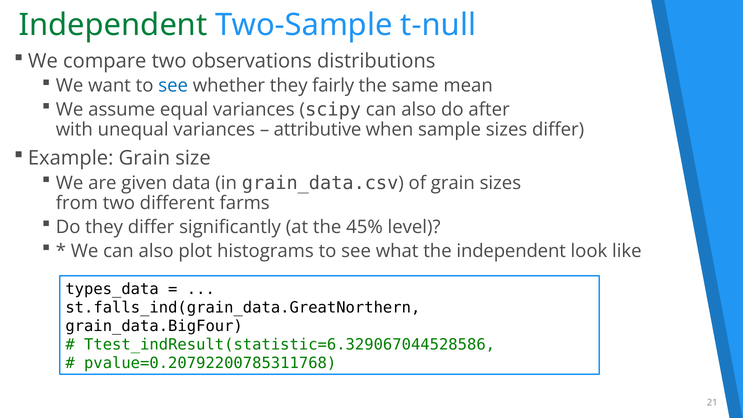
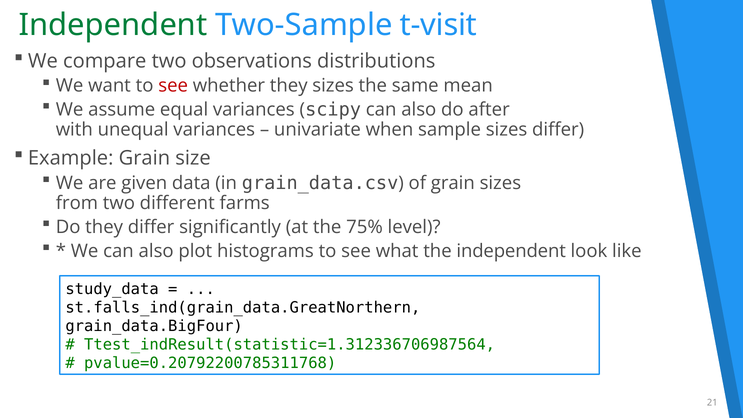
t-null: t-null -> t-visit
see at (173, 86) colour: blue -> red
they fairly: fairly -> sizes
attributive: attributive -> univariate
45%: 45% -> 75%
types_data: types_data -> study_data
Ttest_indResult(statistic=6.329067044528586: Ttest_indResult(statistic=6.329067044528586 -> Ttest_indResult(statistic=1.312336706987564
